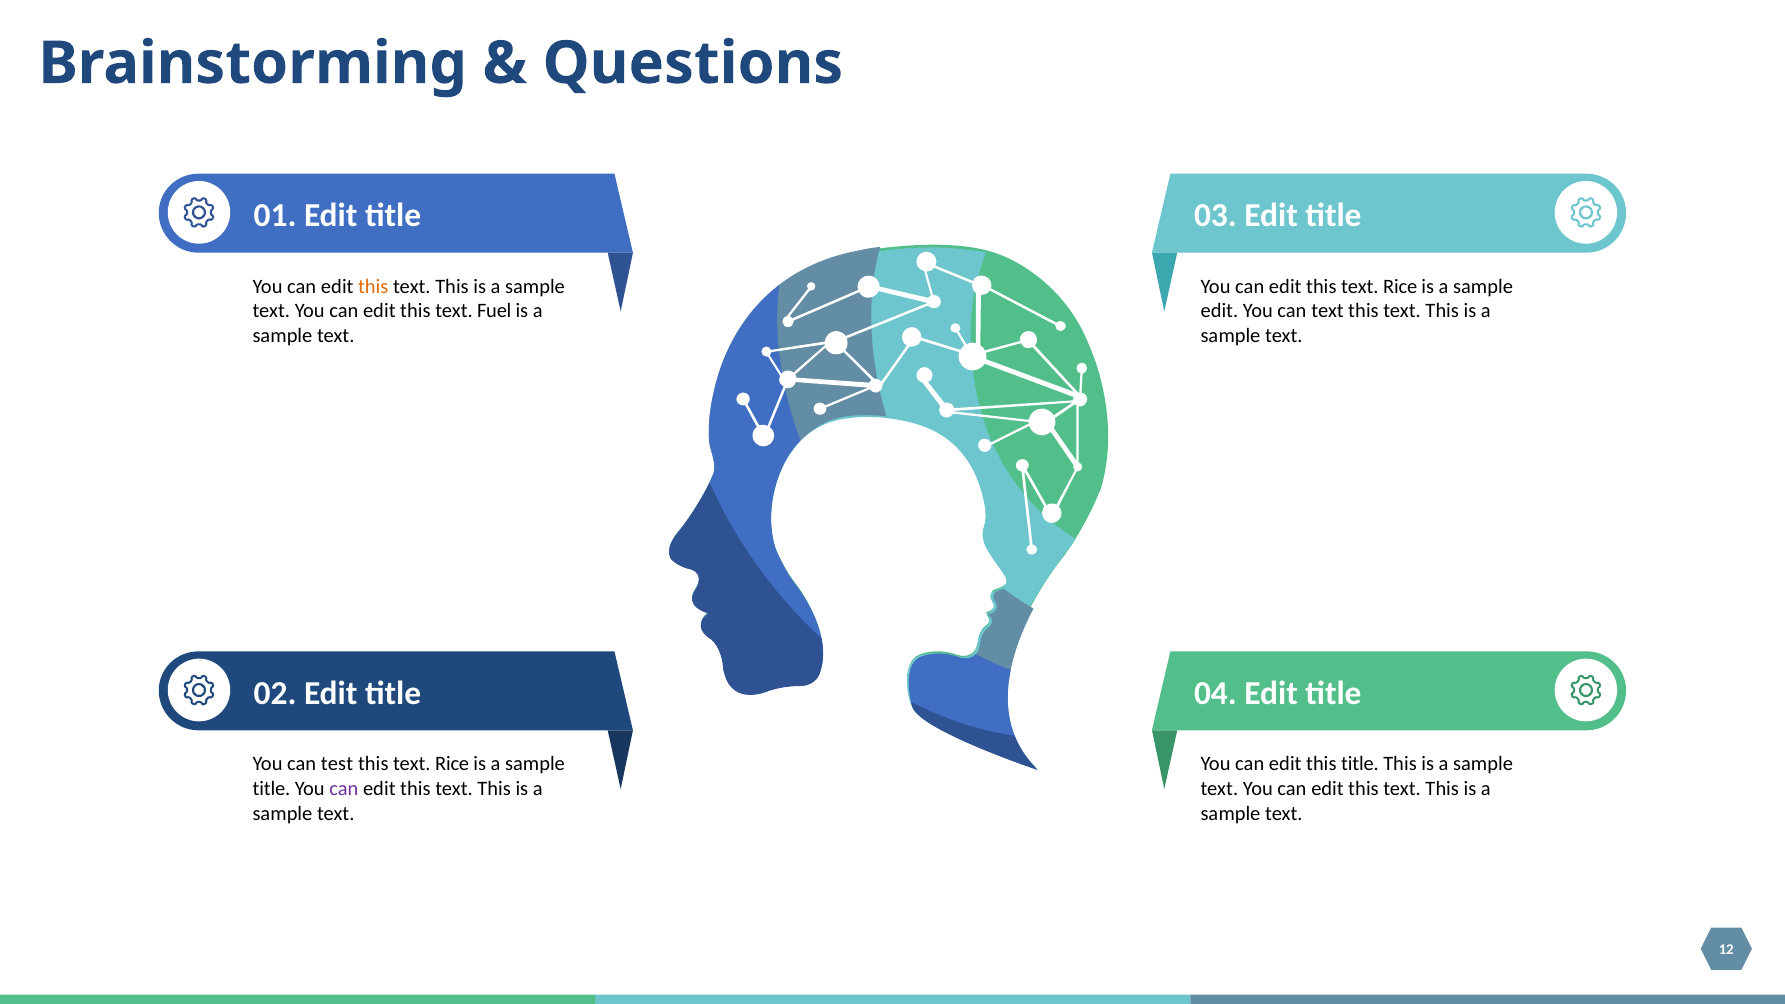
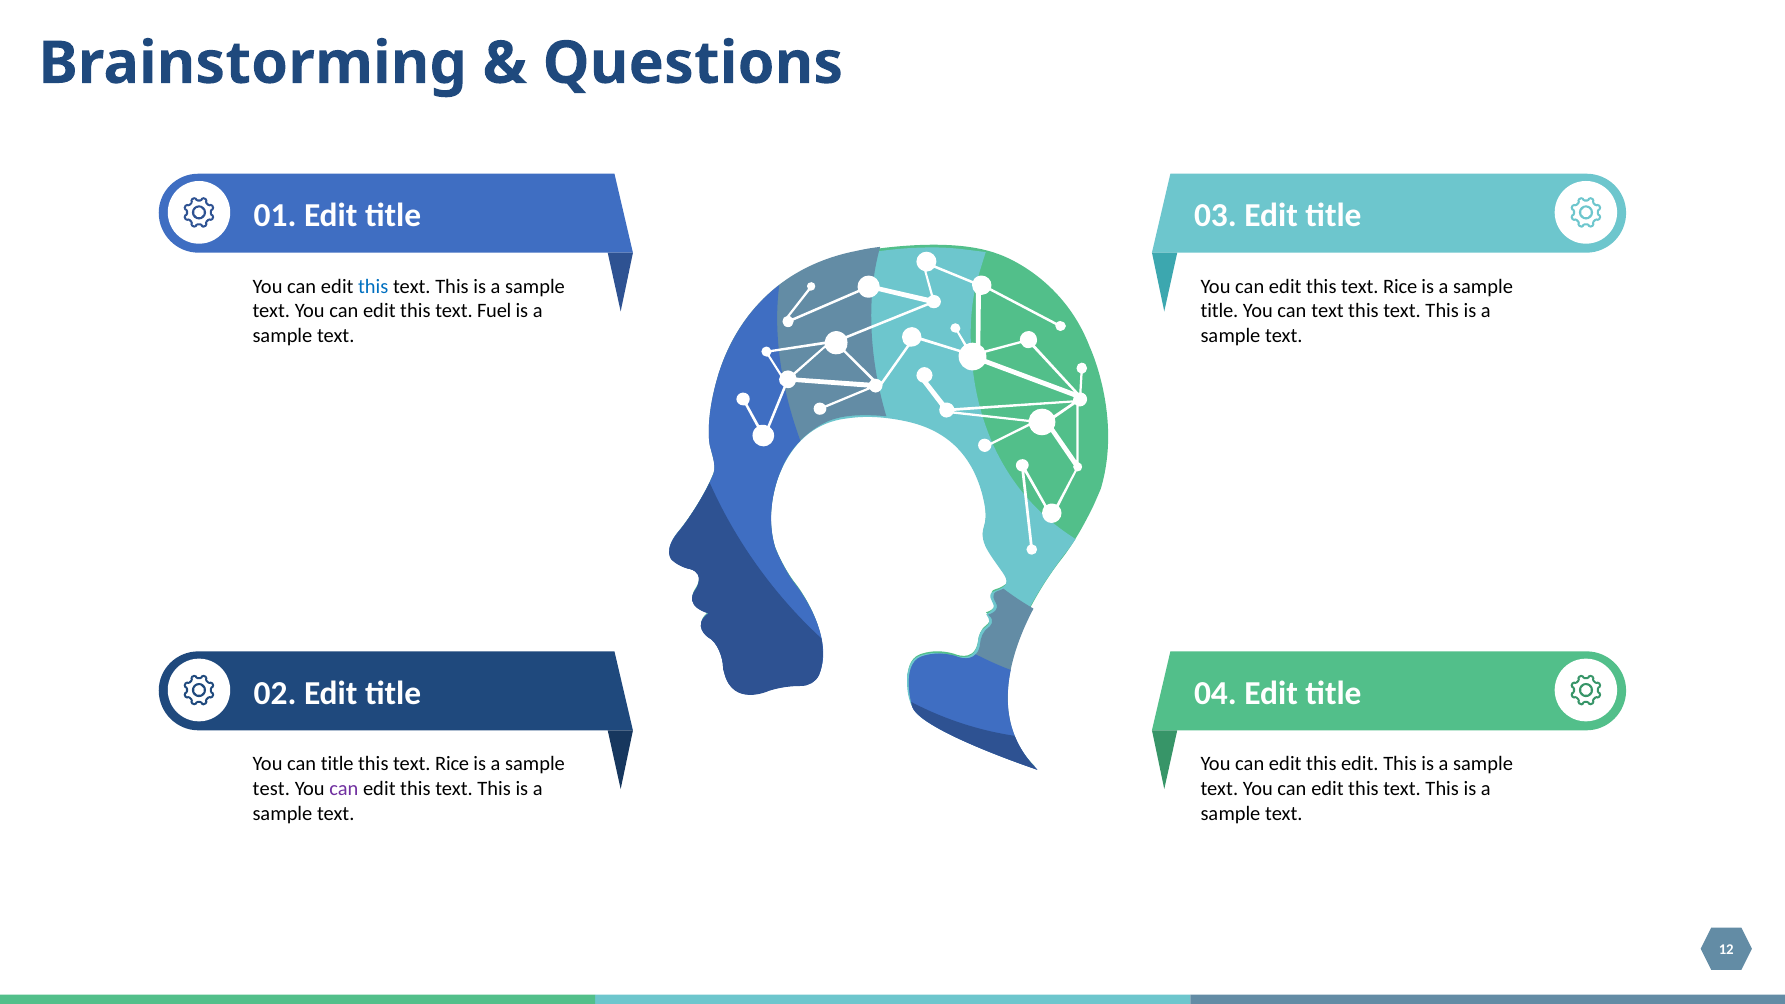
this at (373, 287) colour: orange -> blue
edit at (1219, 311): edit -> title
can test: test -> title
this title: title -> edit
title at (271, 789): title -> test
